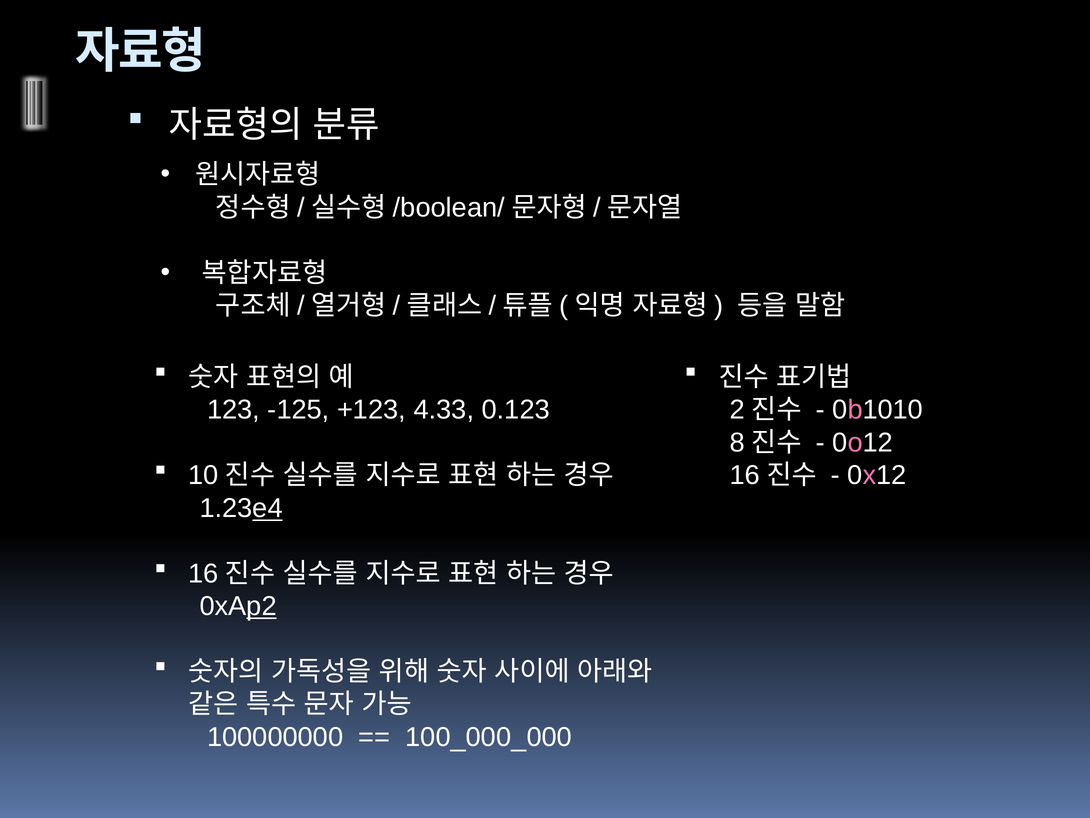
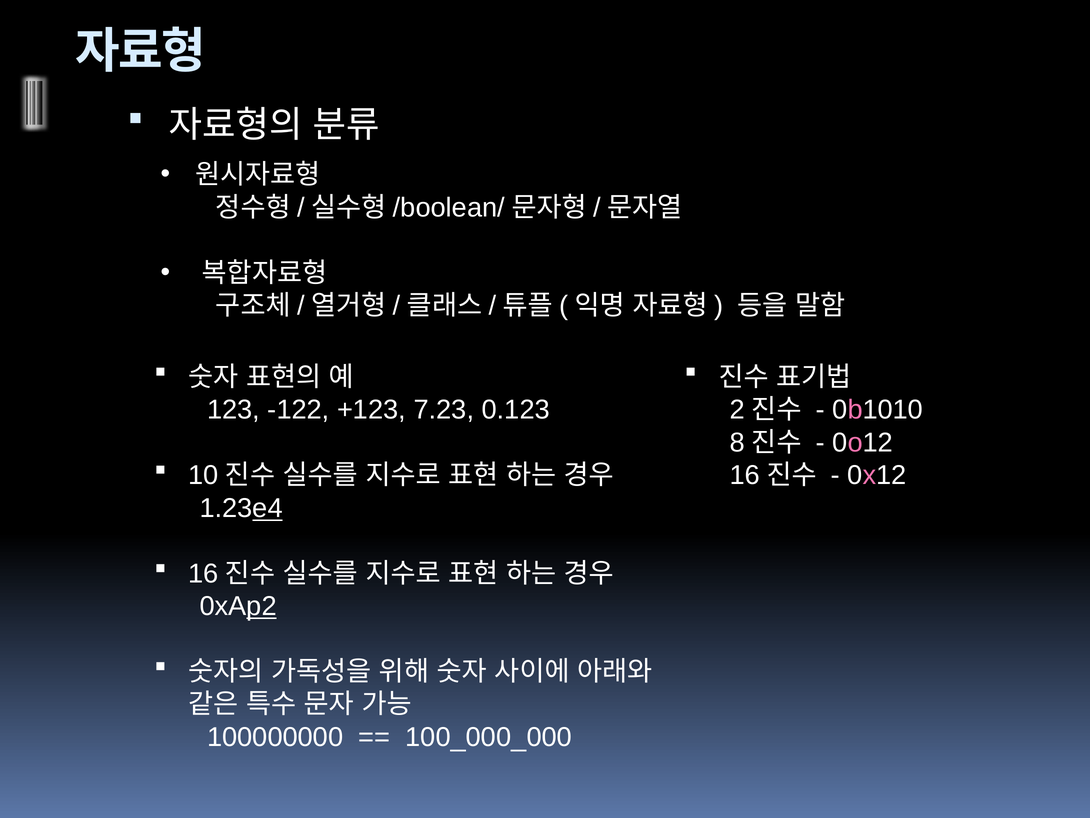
-125: -125 -> -122
4.33: 4.33 -> 7.23
